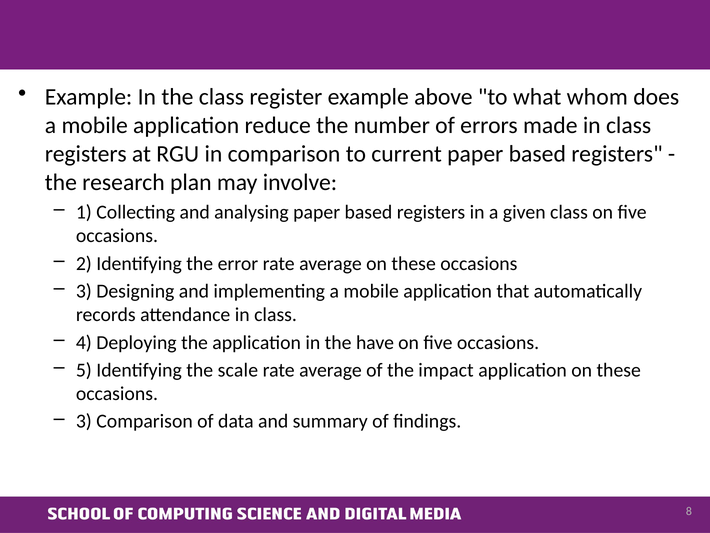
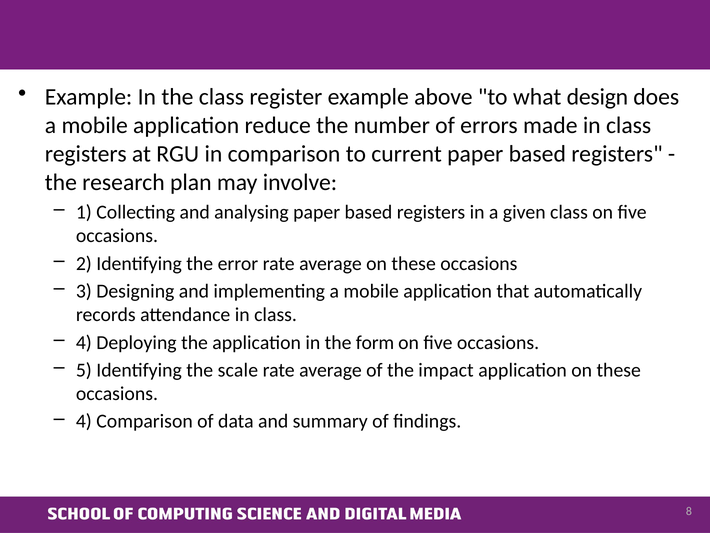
whom: whom -> design
have: have -> form
3 at (84, 421): 3 -> 4
